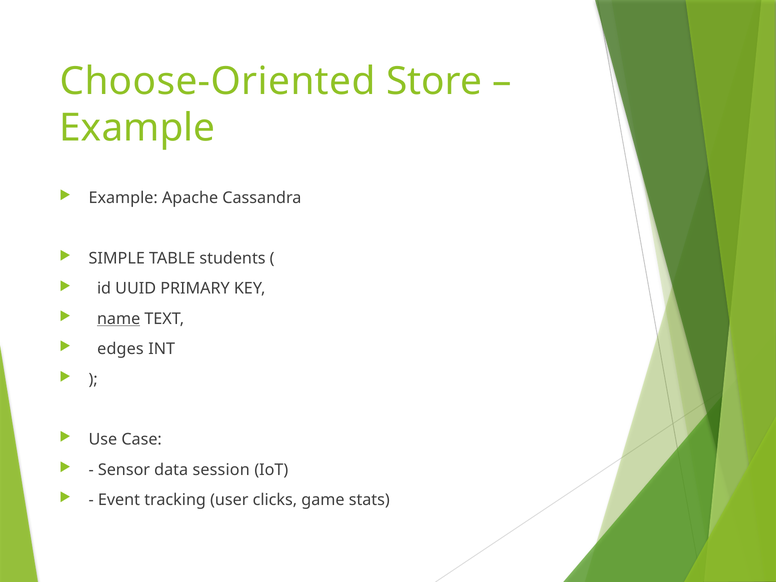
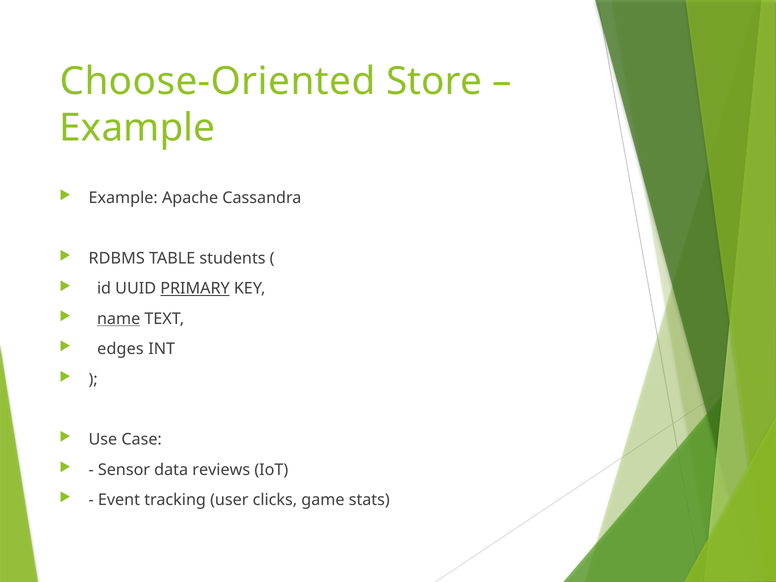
SIMPLE: SIMPLE -> RDBMS
PRIMARY underline: none -> present
session: session -> reviews
